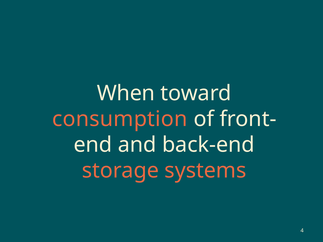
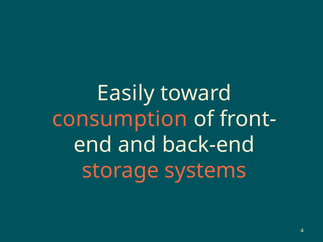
When: When -> Easily
